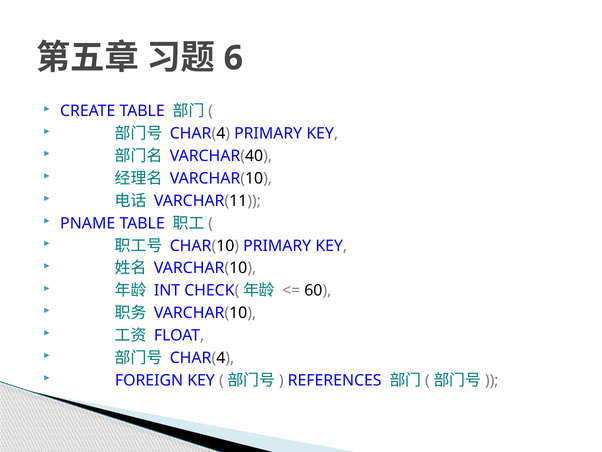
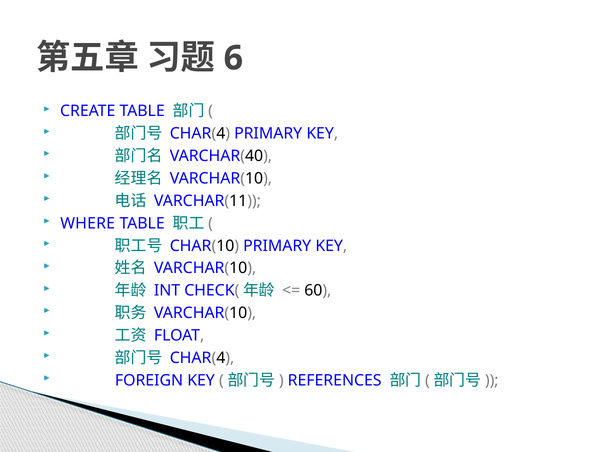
PNAME: PNAME -> WHERE
